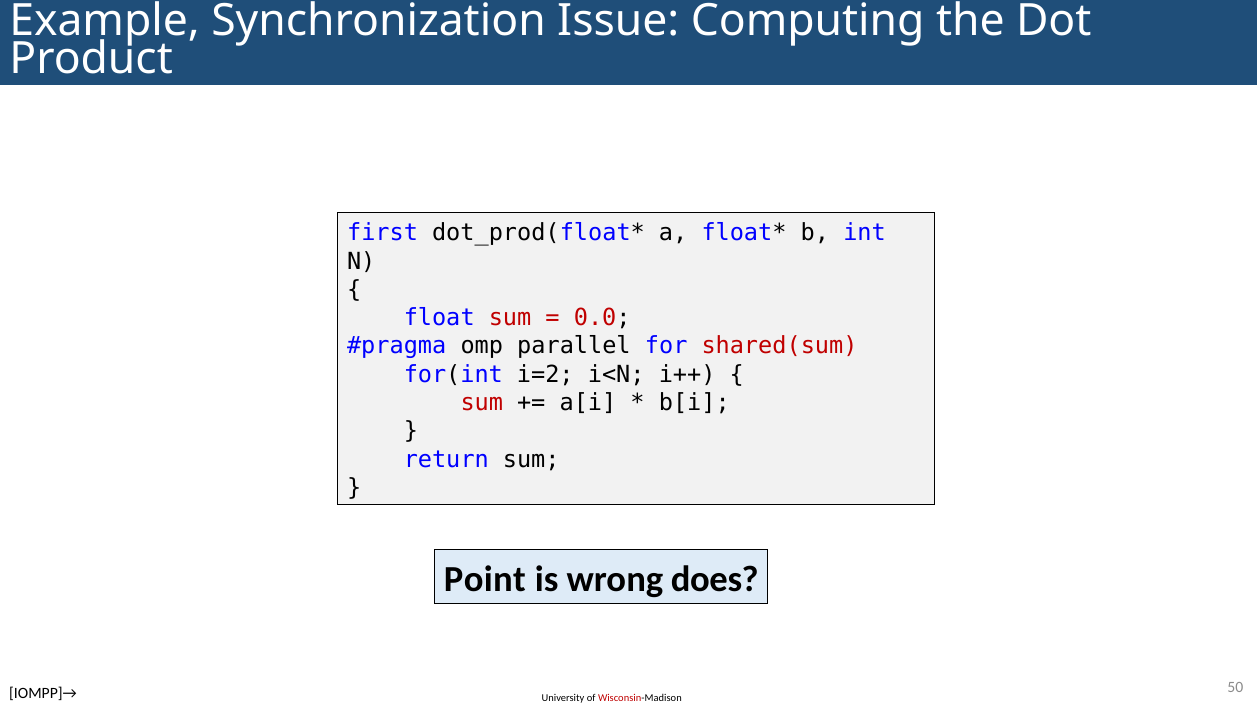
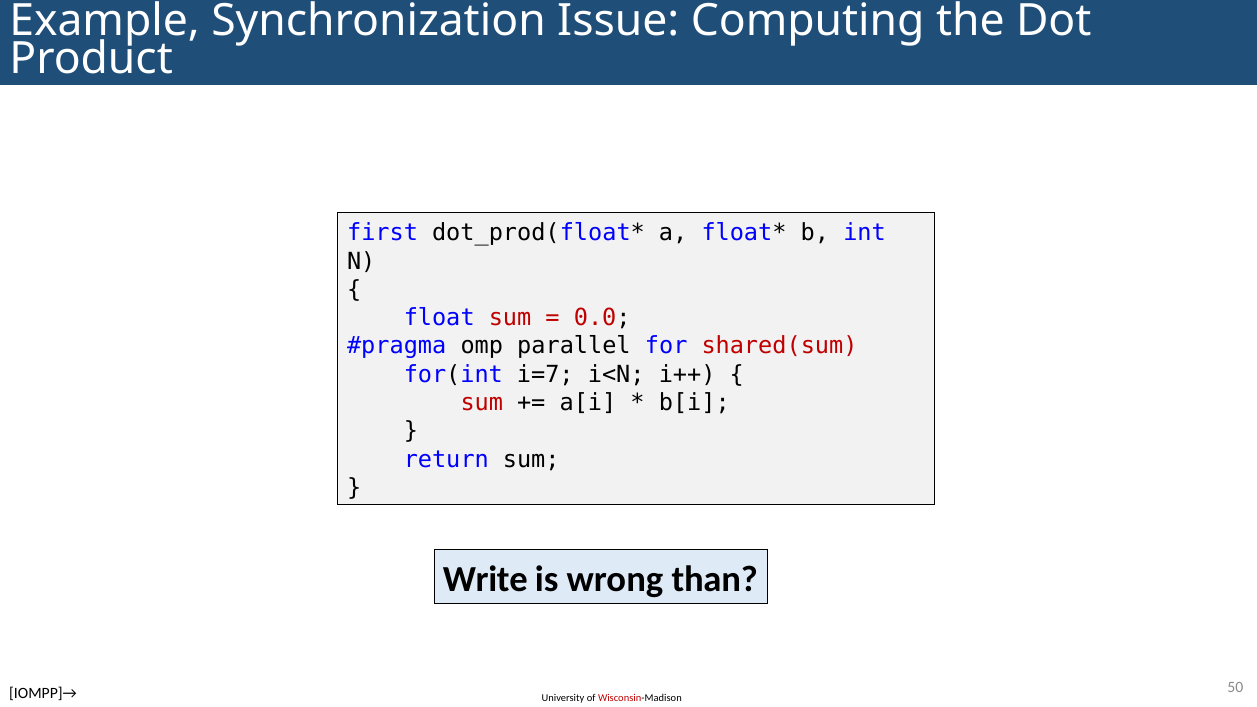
i=2: i=2 -> i=7
Point: Point -> Write
does: does -> than
